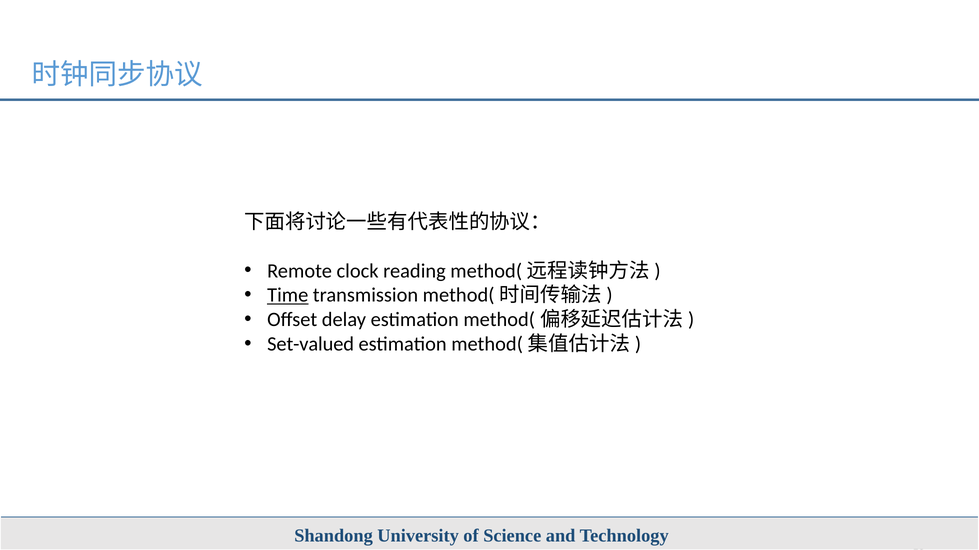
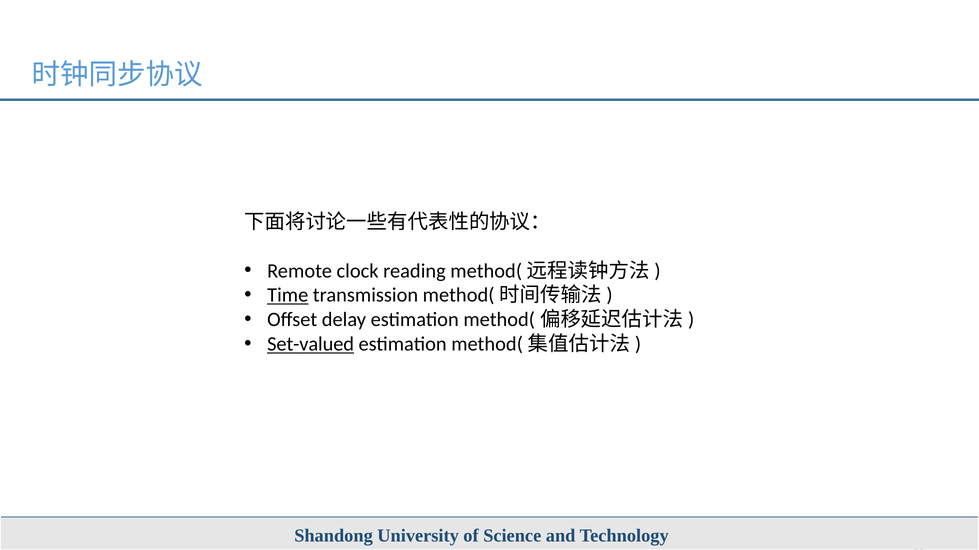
Set-valued underline: none -> present
